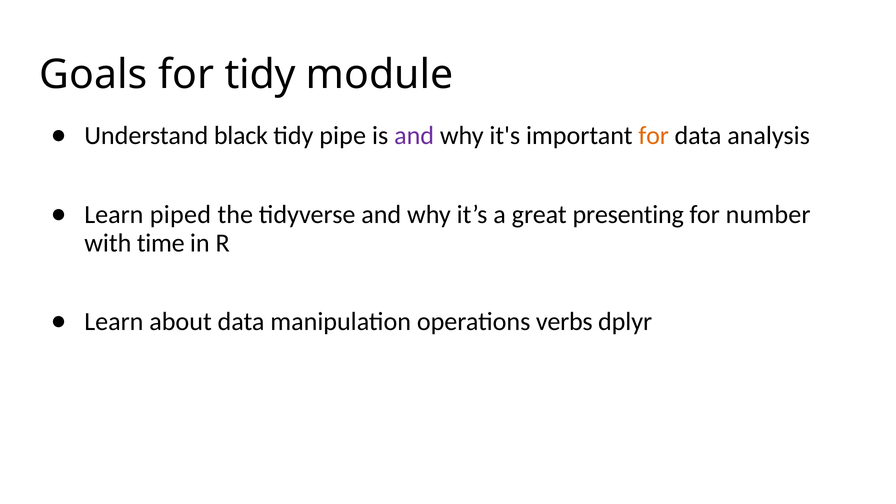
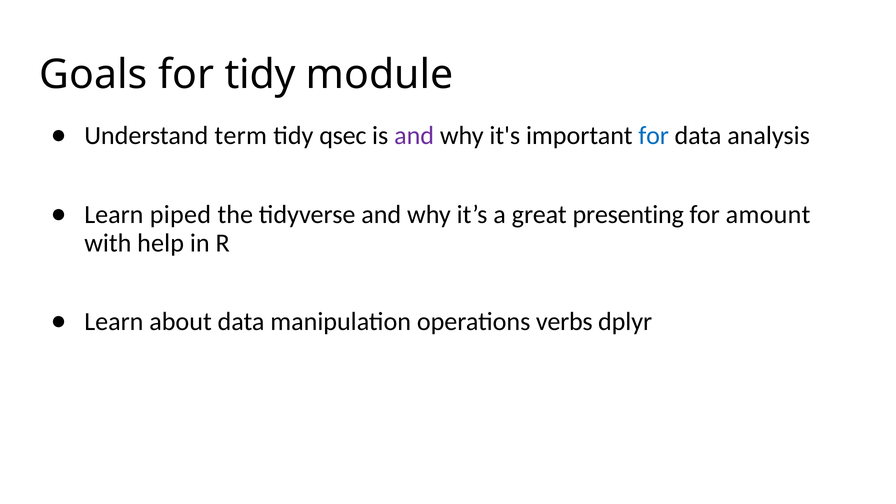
black: black -> term
pipe: pipe -> qsec
for at (654, 136) colour: orange -> blue
number: number -> amount
time: time -> help
